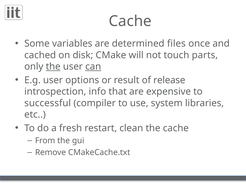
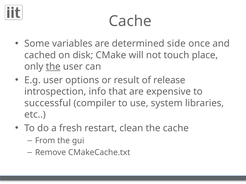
files: files -> side
parts: parts -> place
can underline: present -> none
